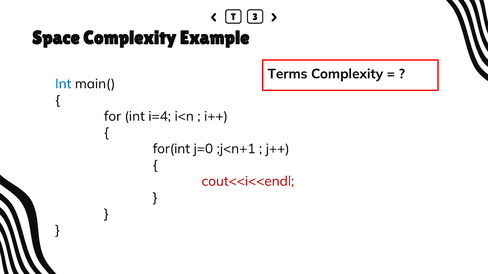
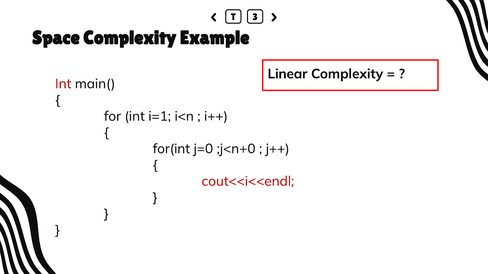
Terms: Terms -> Linear
Int at (63, 84) colour: blue -> red
i=4: i=4 -> i=1
;j<n+1: ;j<n+1 -> ;j<n+0
